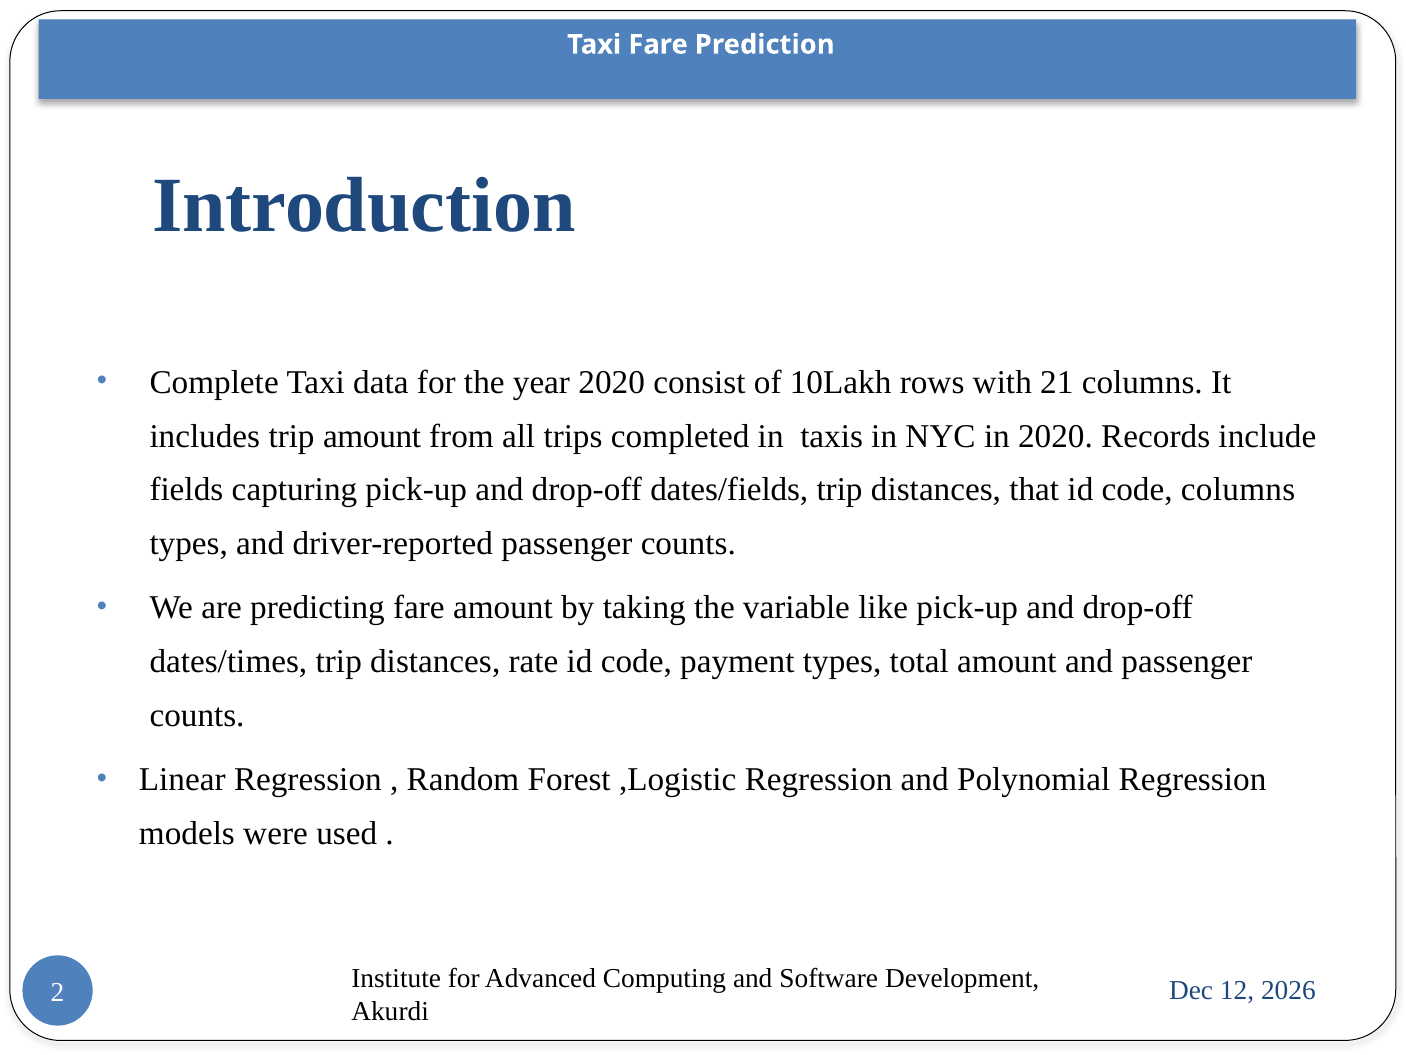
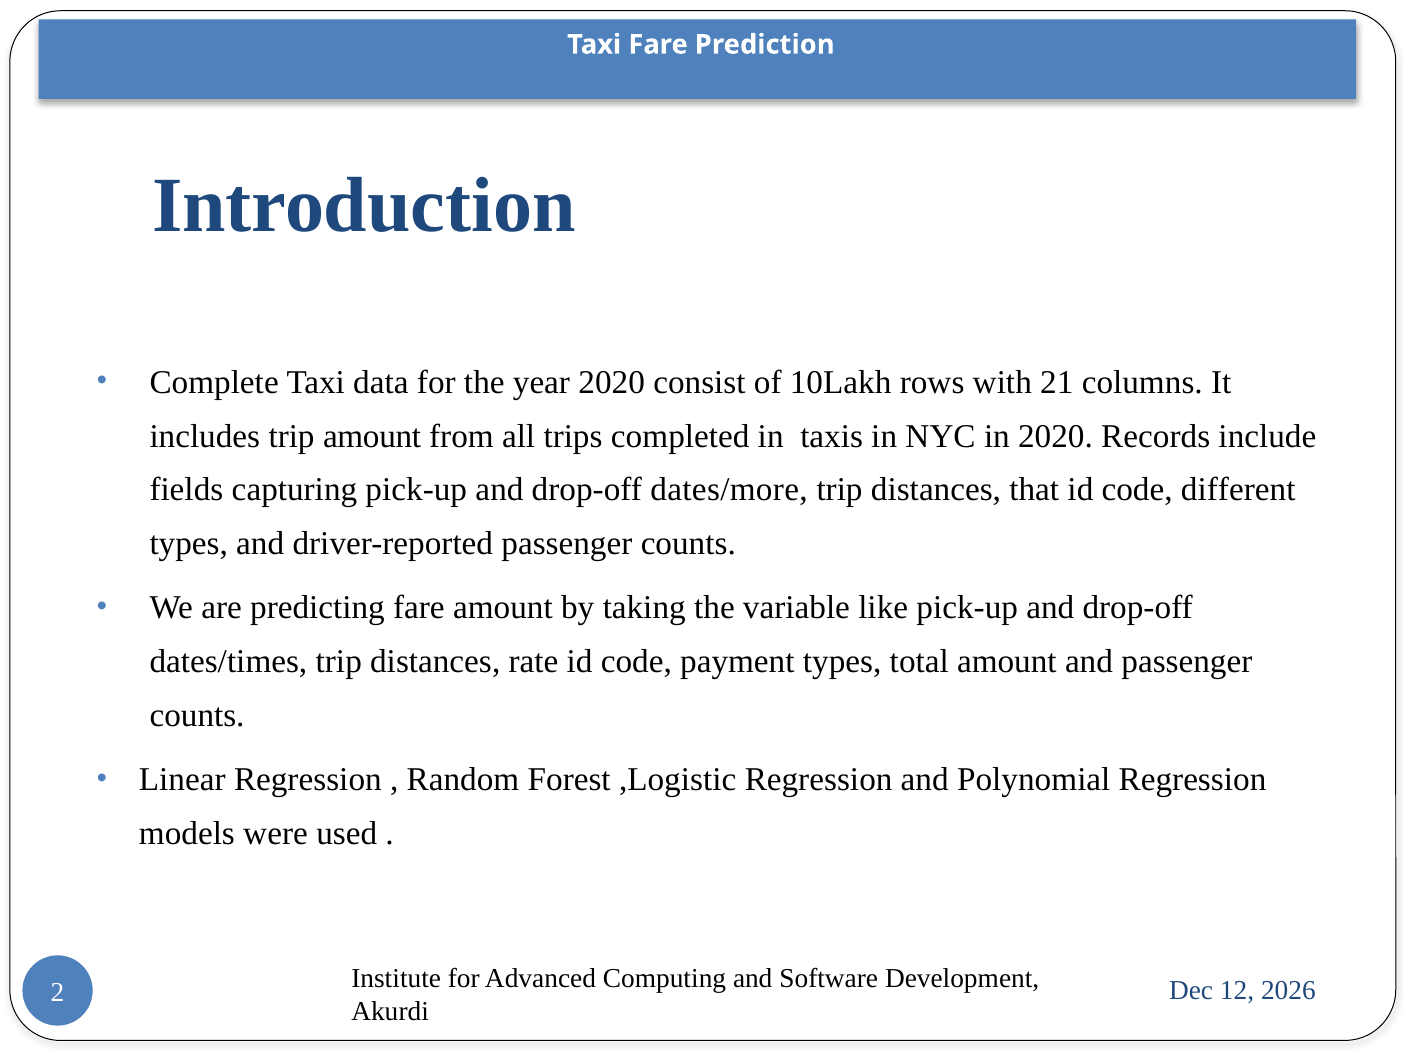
dates/fields: dates/fields -> dates/more
code columns: columns -> different
